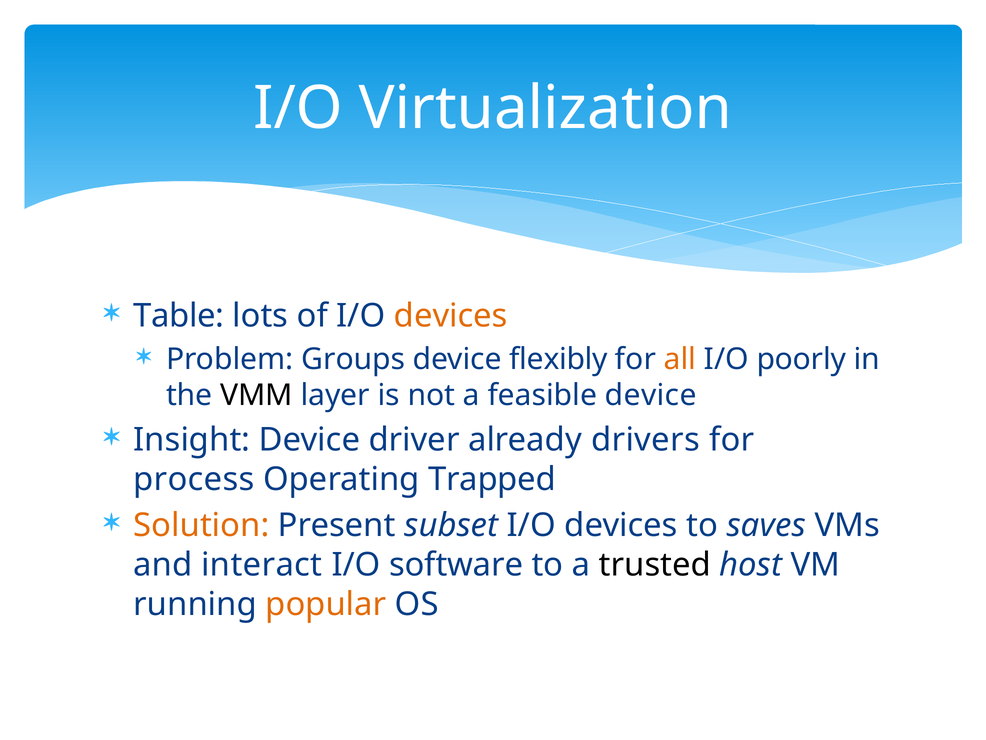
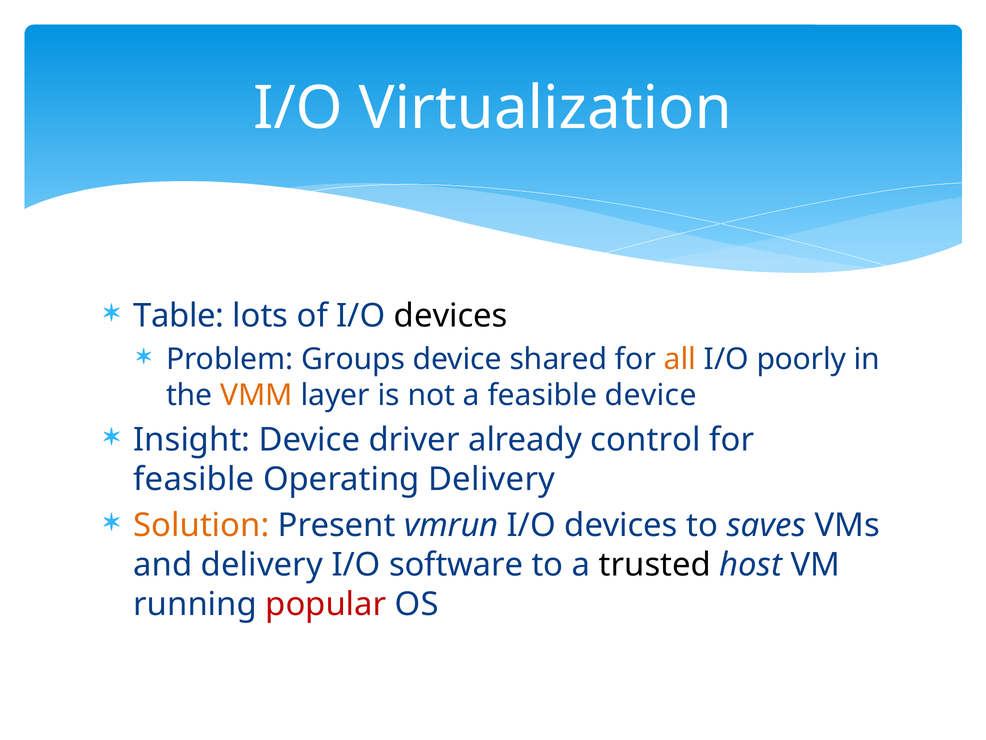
devices at (451, 315) colour: orange -> black
flexibly: flexibly -> shared
VMM colour: black -> orange
drivers: drivers -> control
process at (194, 479): process -> feasible
Operating Trapped: Trapped -> Delivery
subset: subset -> vmrun
and interact: interact -> delivery
popular colour: orange -> red
